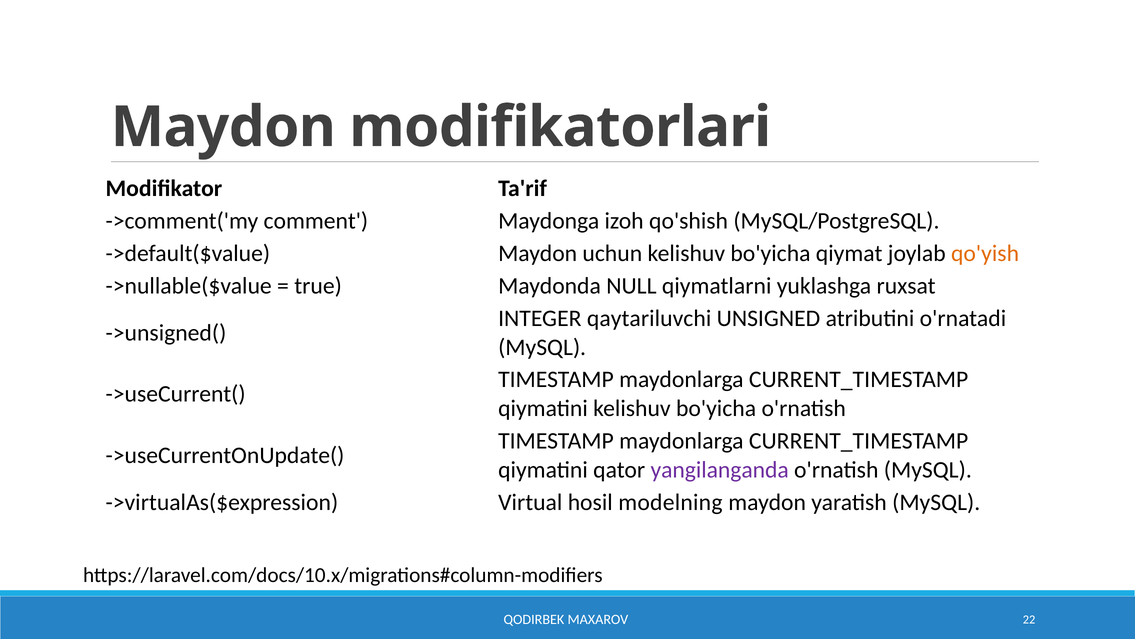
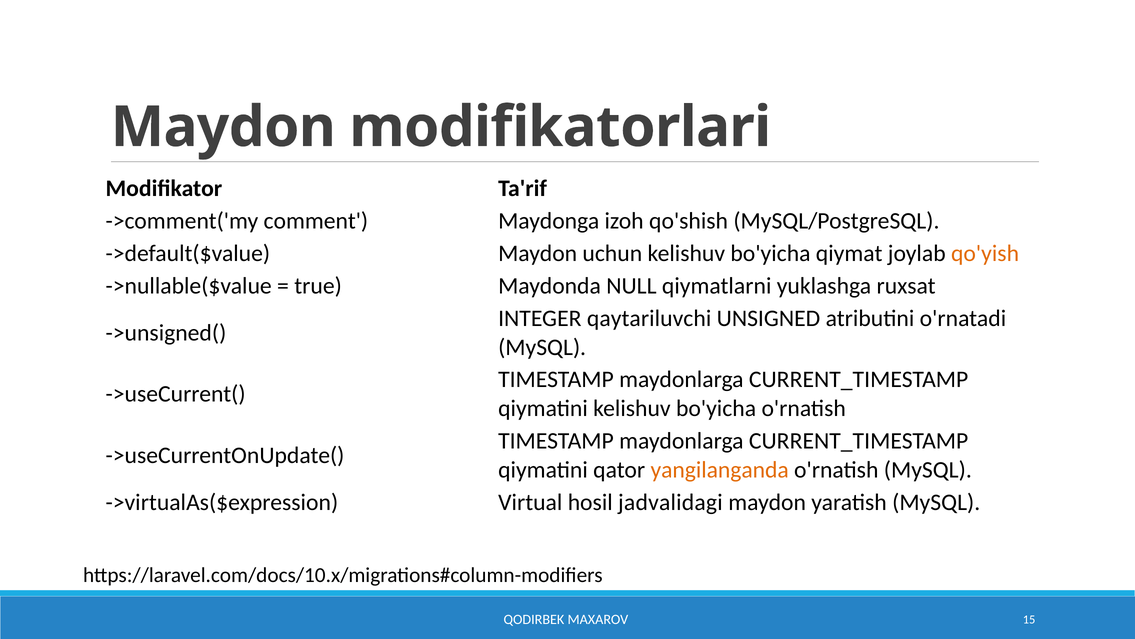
yangilanganda colour: purple -> orange
modelning: modelning -> jadvalidagi
22: 22 -> 15
